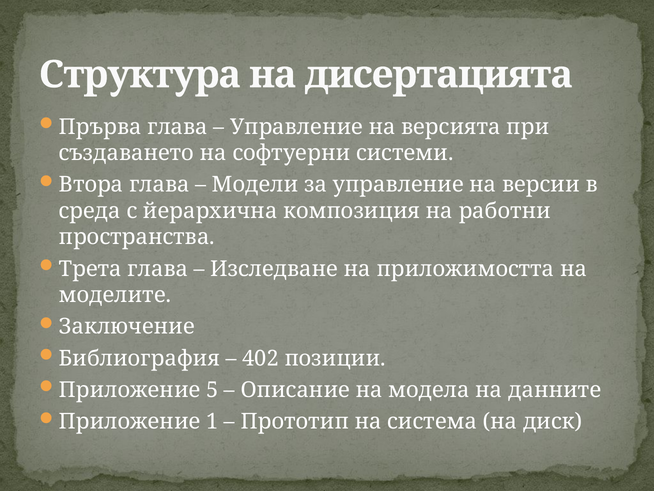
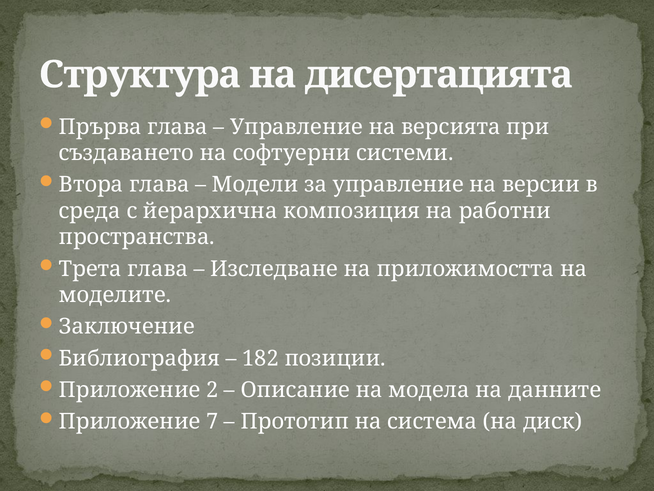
402: 402 -> 182
5: 5 -> 2
1: 1 -> 7
